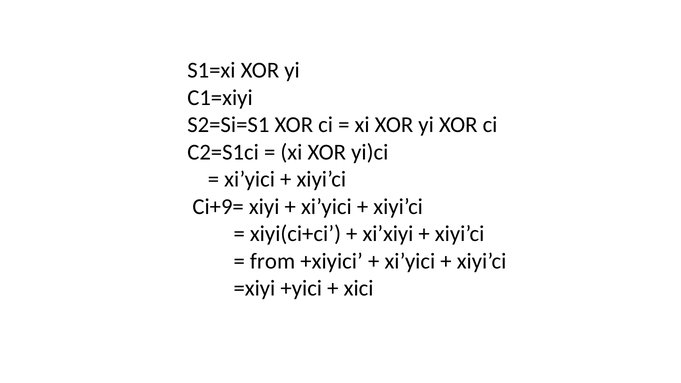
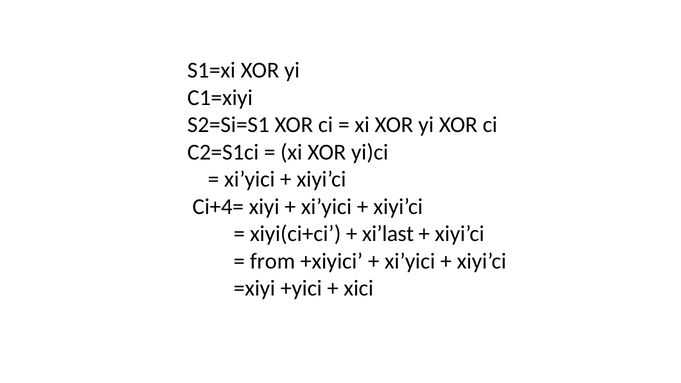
Ci+9=: Ci+9= -> Ci+4=
xi’xiyi: xi’xiyi -> xi’last
